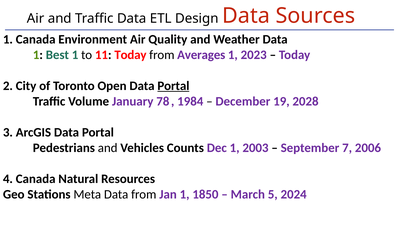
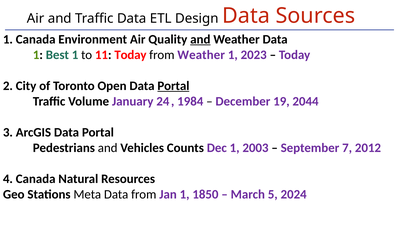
and at (200, 39) underline: none -> present
from Averages: Averages -> Weather
78: 78 -> 24
2028: 2028 -> 2044
2006: 2006 -> 2012
